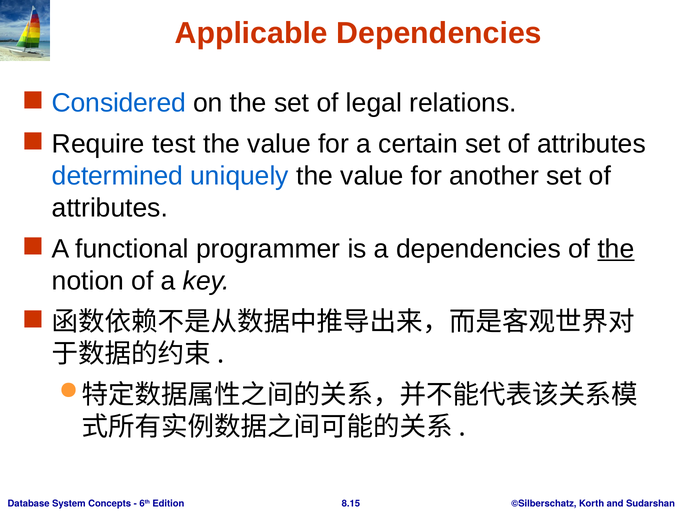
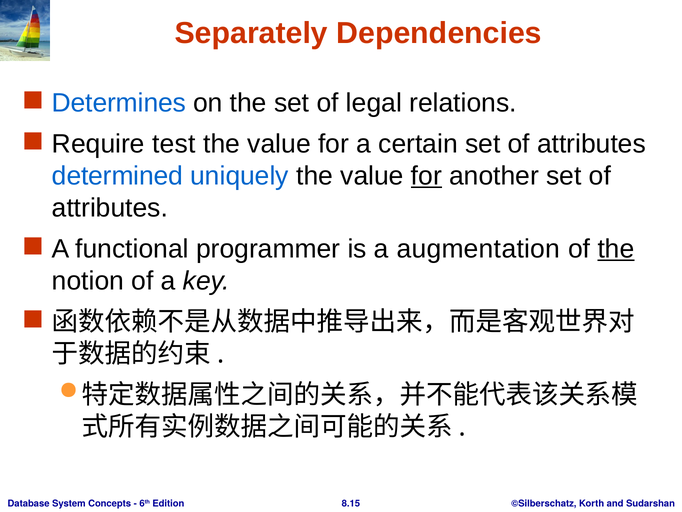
Applicable: Applicable -> Separately
Considered: Considered -> Determines
for at (426, 176) underline: none -> present
a dependencies: dependencies -> augmentation
